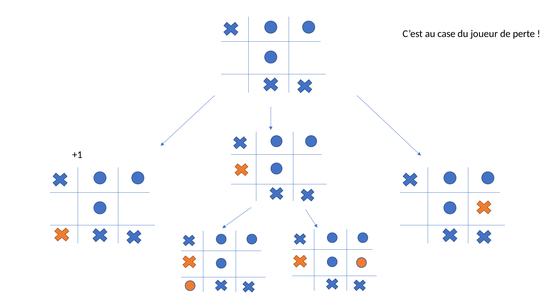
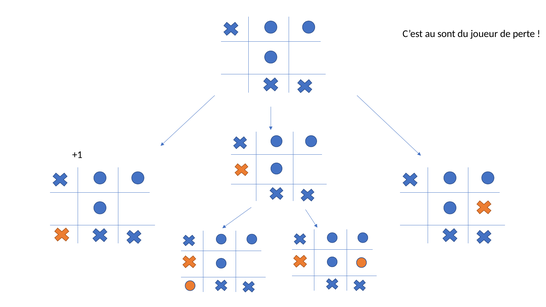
case: case -> sont
